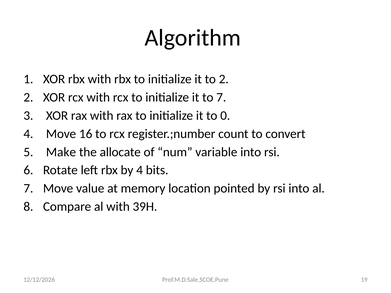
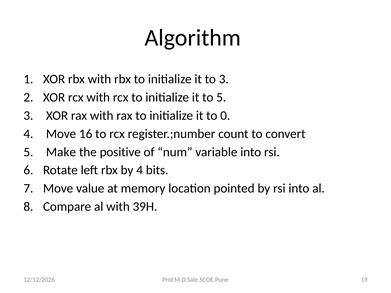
to 2: 2 -> 3
to 7: 7 -> 5
allocate: allocate -> positive
